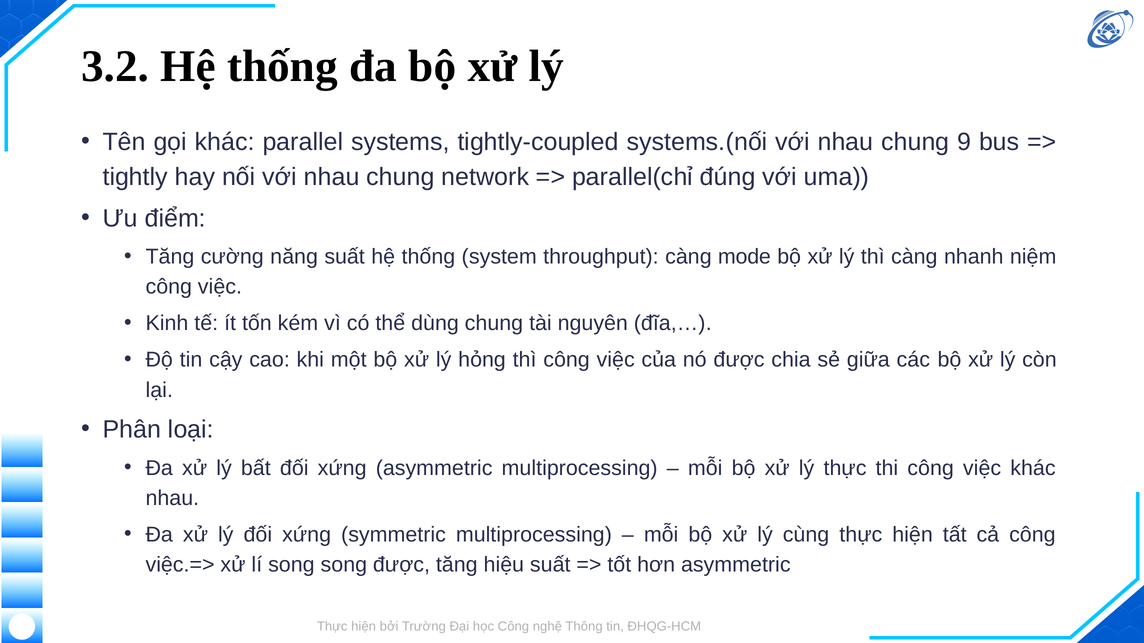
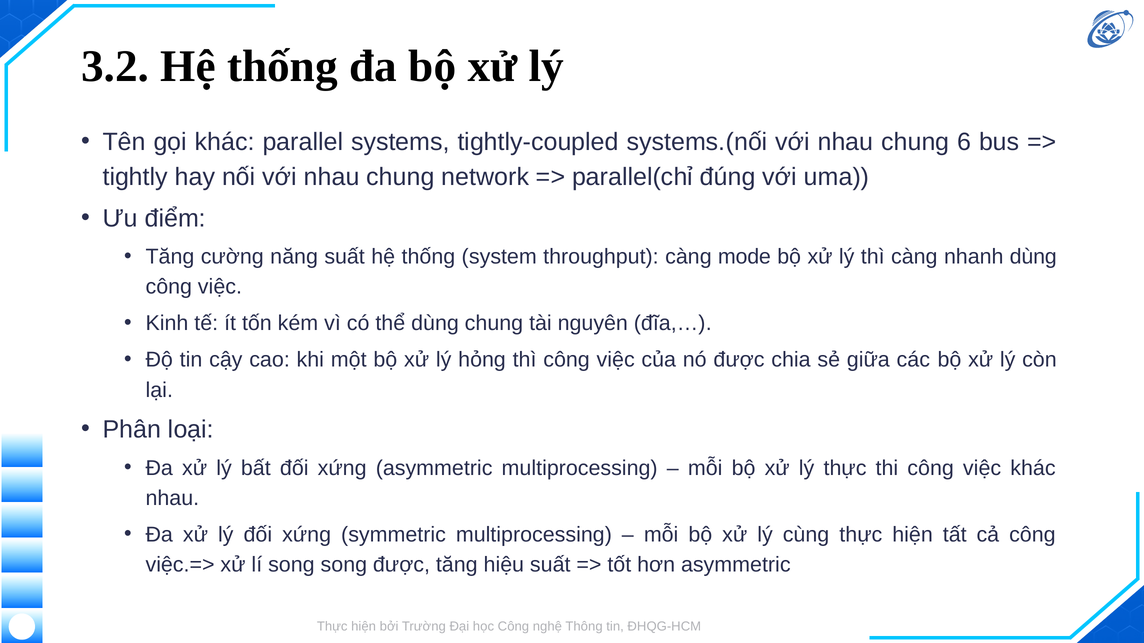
9: 9 -> 6
nhanh niệm: niệm -> dùng
